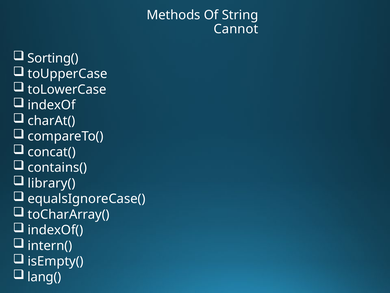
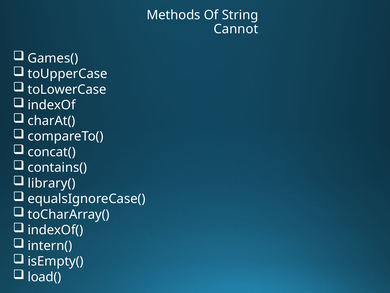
Sorting(: Sorting( -> Games(
lang(: lang( -> load(
